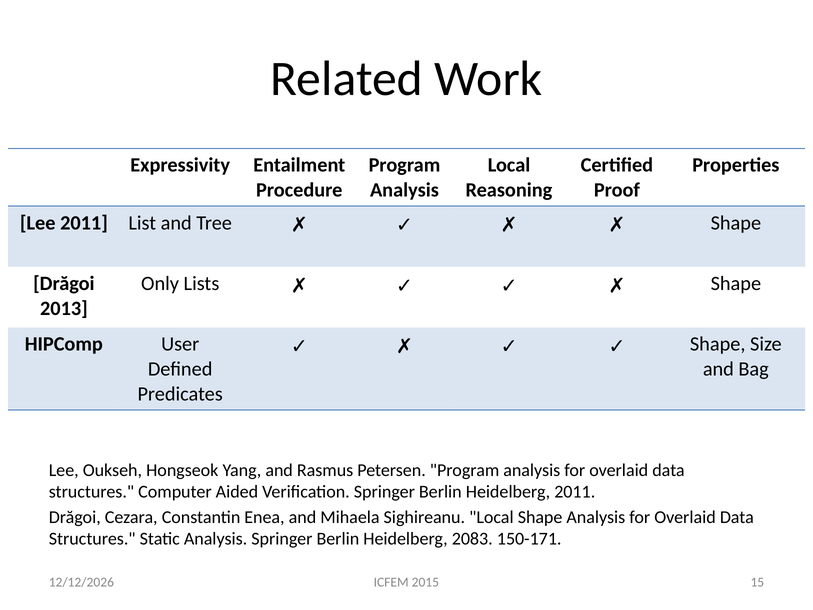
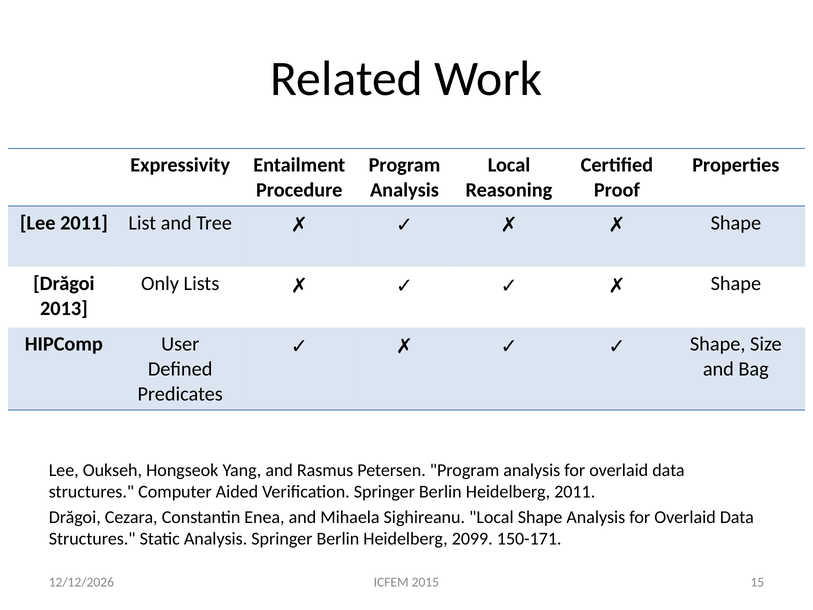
2083: 2083 -> 2099
